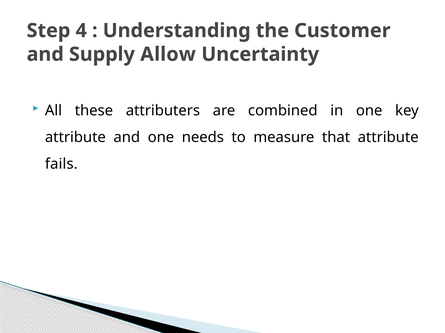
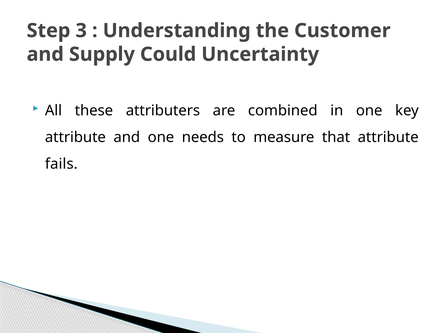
4: 4 -> 3
Allow: Allow -> Could
